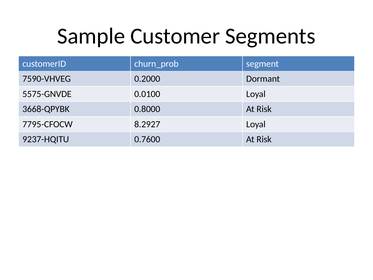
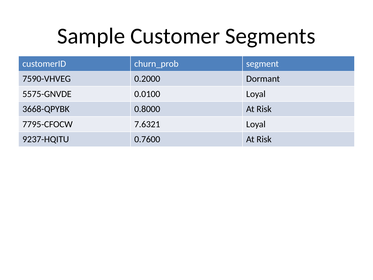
8.2927: 8.2927 -> 7.6321
